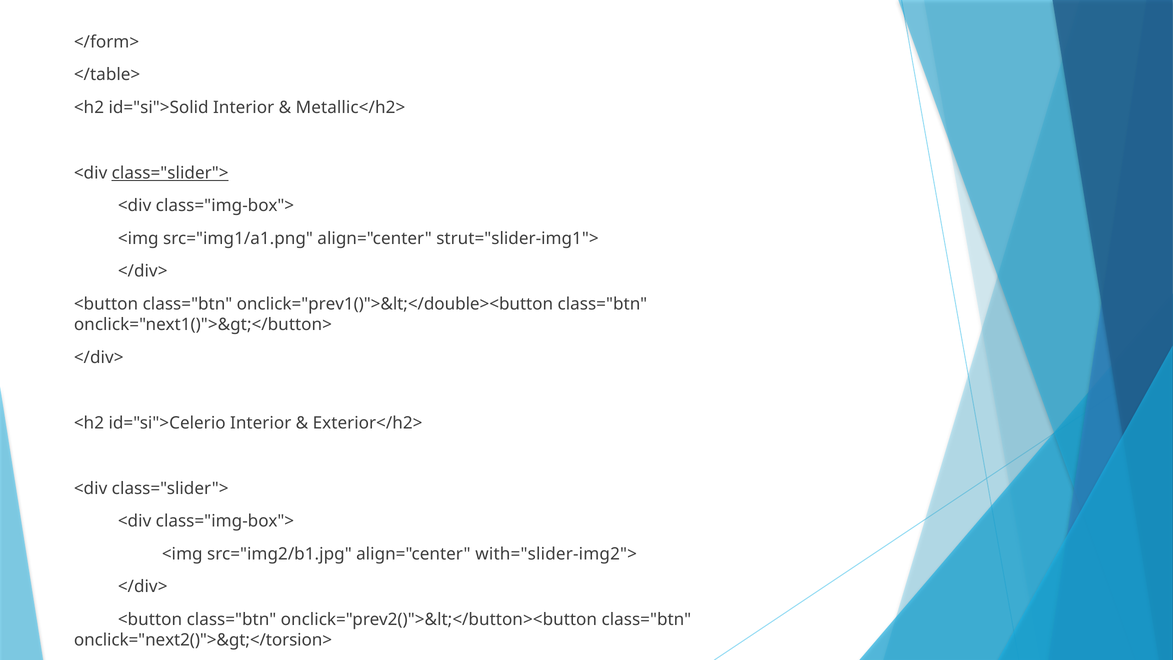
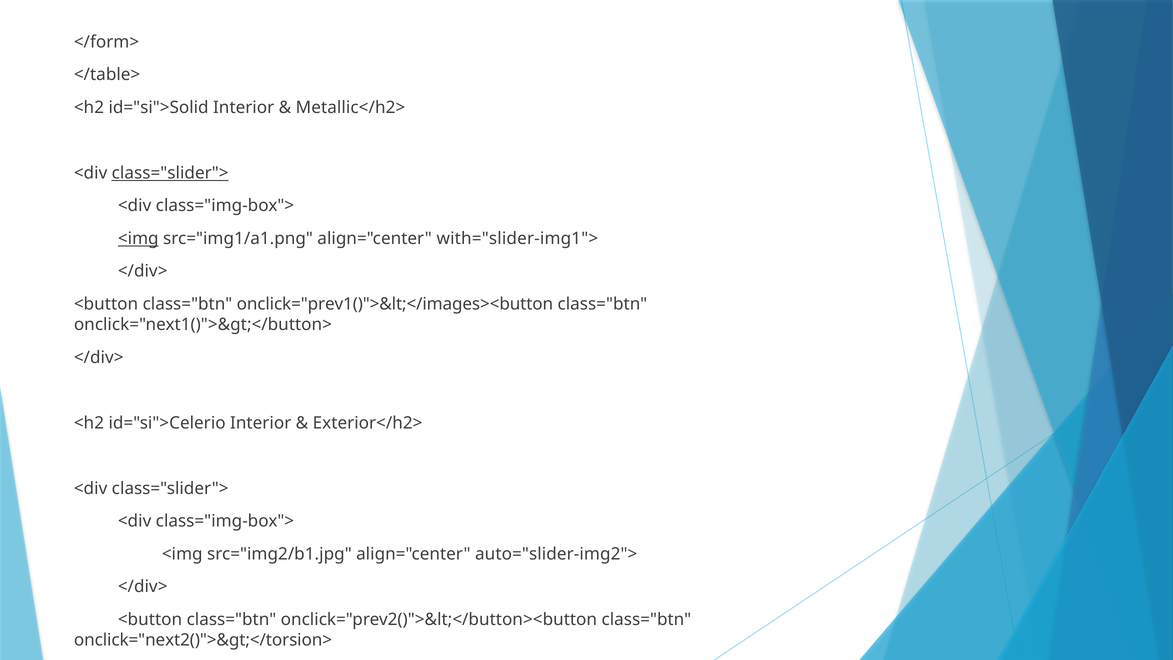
<img at (138, 238) underline: none -> present
strut="slider-img1">: strut="slider-img1"> -> with="slider-img1">
onclick="prev1()">&lt;</double><button: onclick="prev1()">&lt;</double><button -> onclick="prev1()">&lt;</images><button
with="slider-img2">: with="slider-img2"> -> auto="slider-img2">
